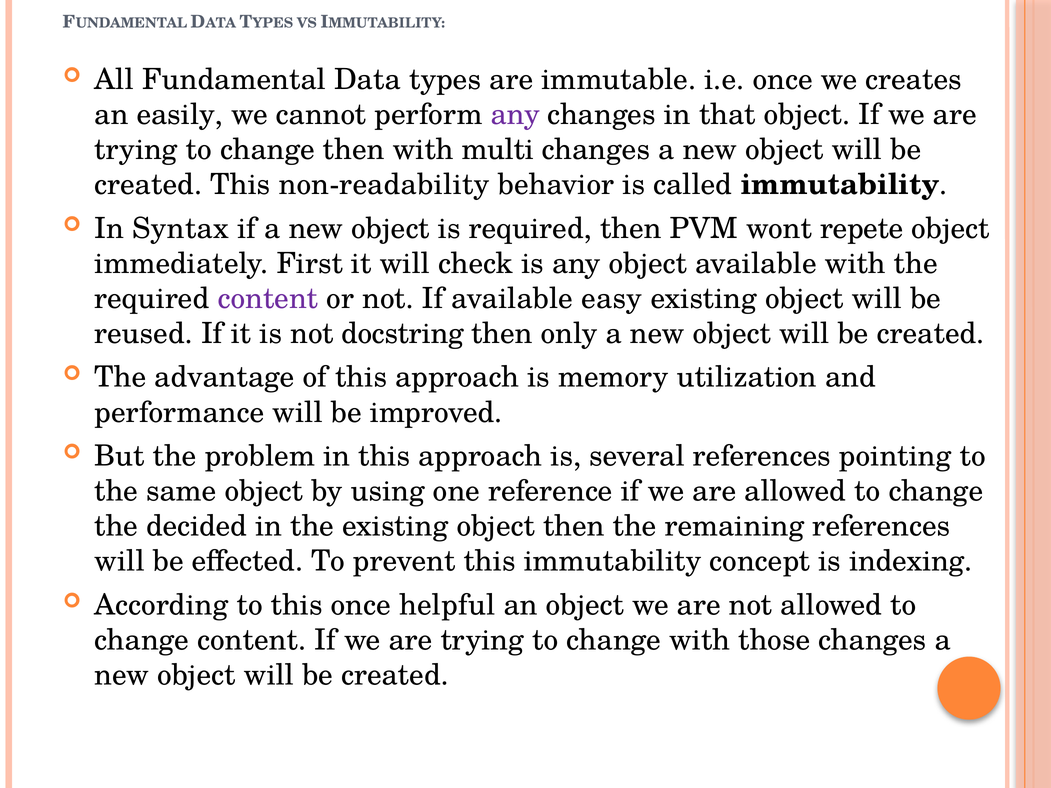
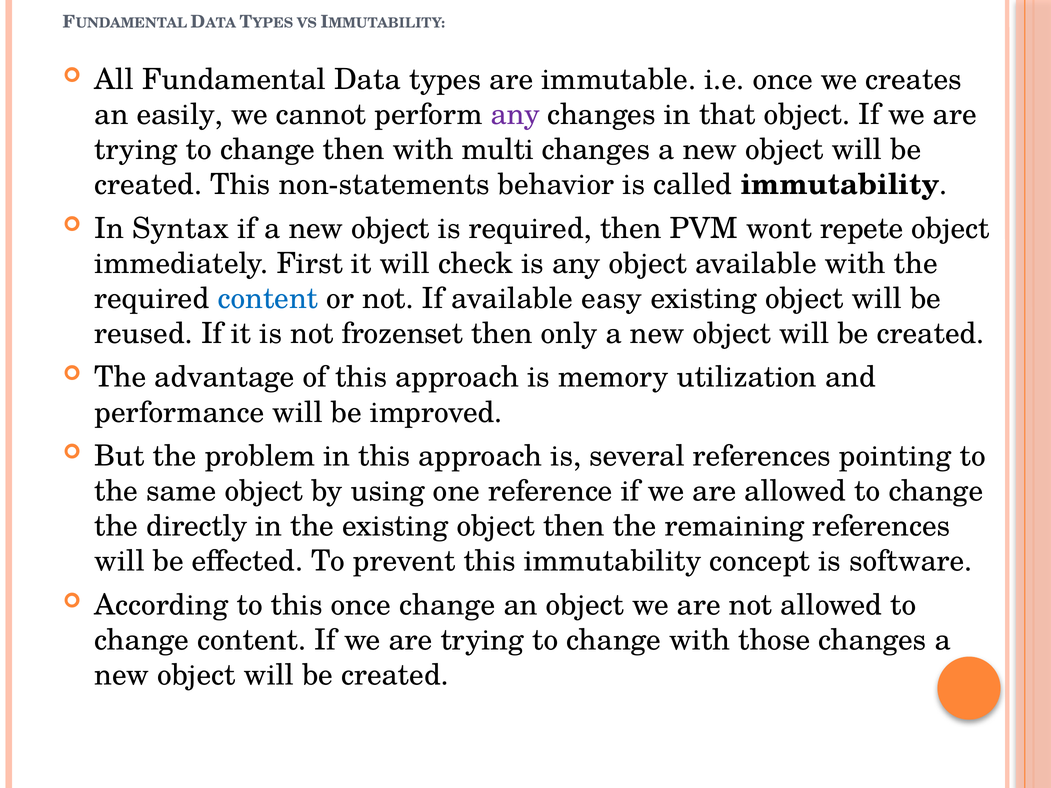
non-readability: non-readability -> non-statements
content at (268, 299) colour: purple -> blue
docstring: docstring -> frozenset
decided: decided -> directly
indexing: indexing -> software
once helpful: helpful -> change
